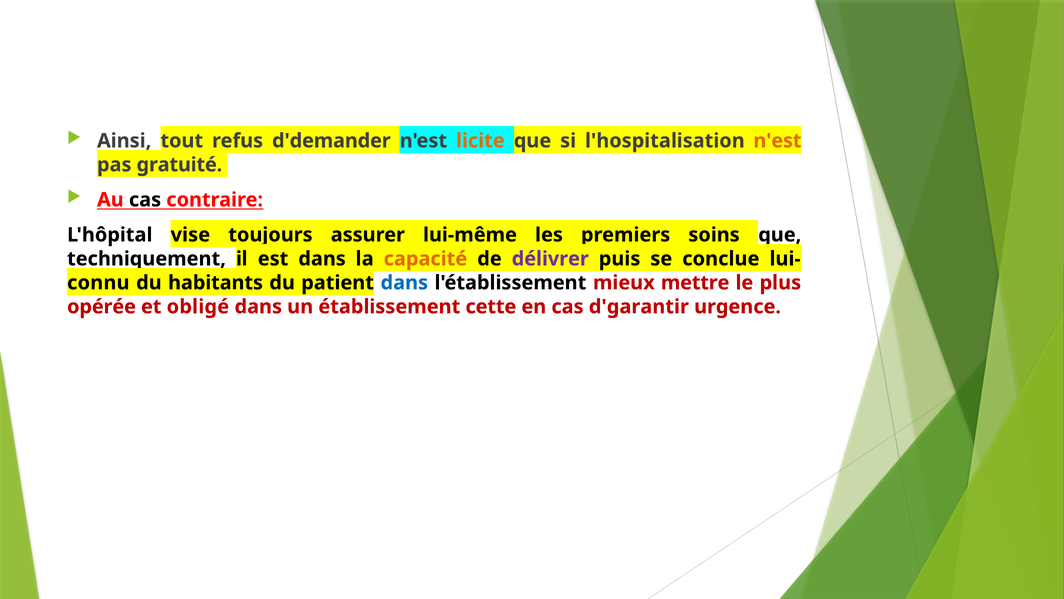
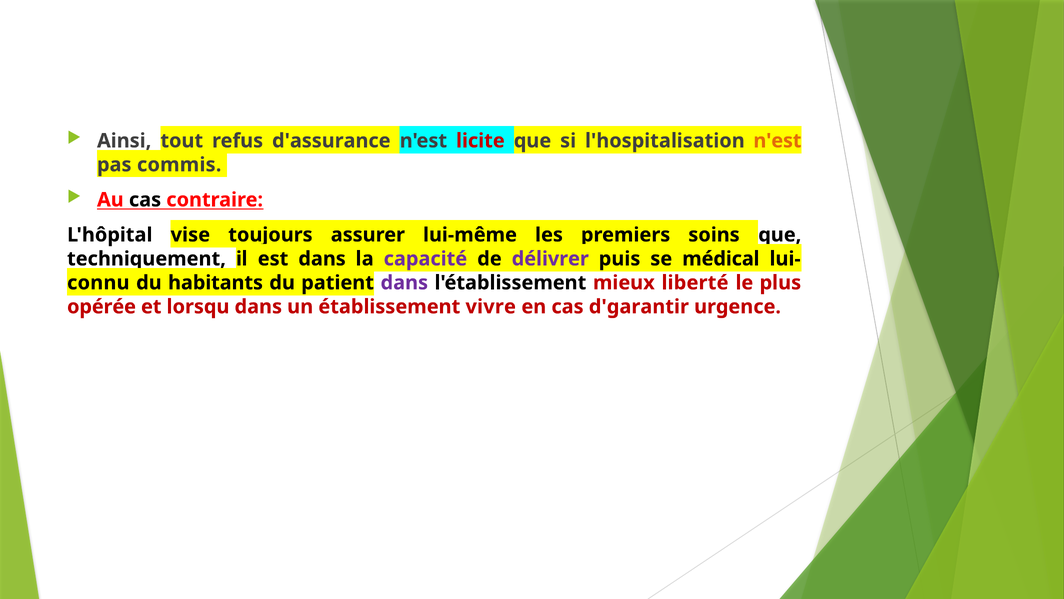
d'demander: d'demander -> d'assurance
licite colour: orange -> red
gratuité: gratuité -> commis
capacité colour: orange -> purple
conclue: conclue -> médical
dans at (404, 283) colour: blue -> purple
mettre: mettre -> liberté
obligé: obligé -> lorsqu
cette: cette -> vivre
